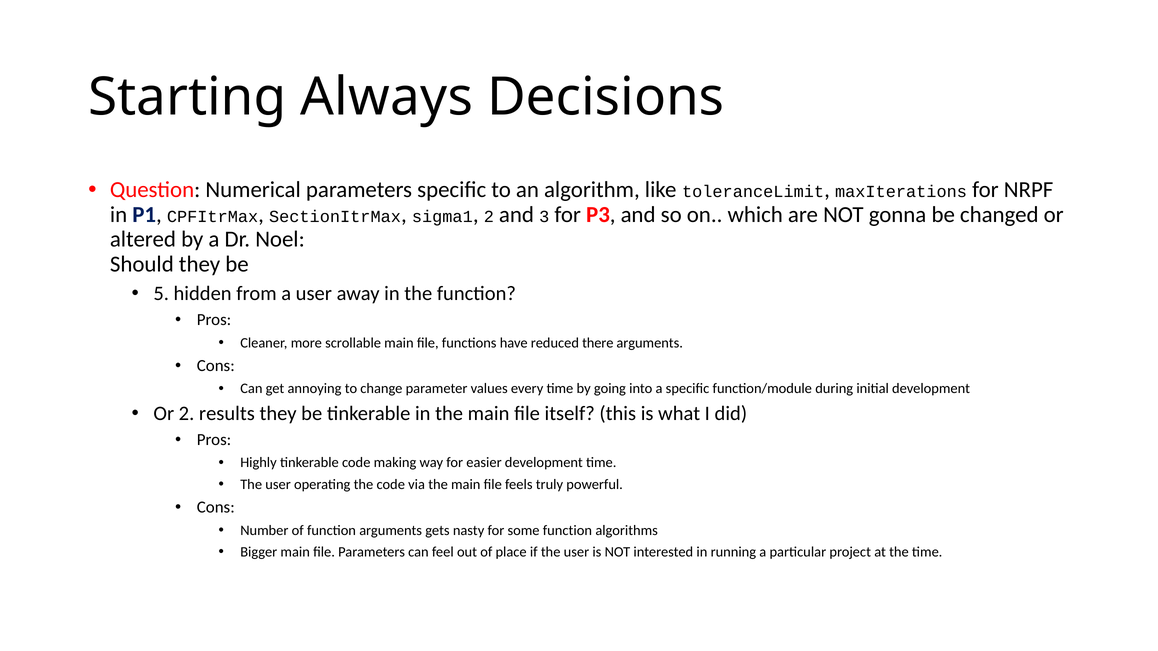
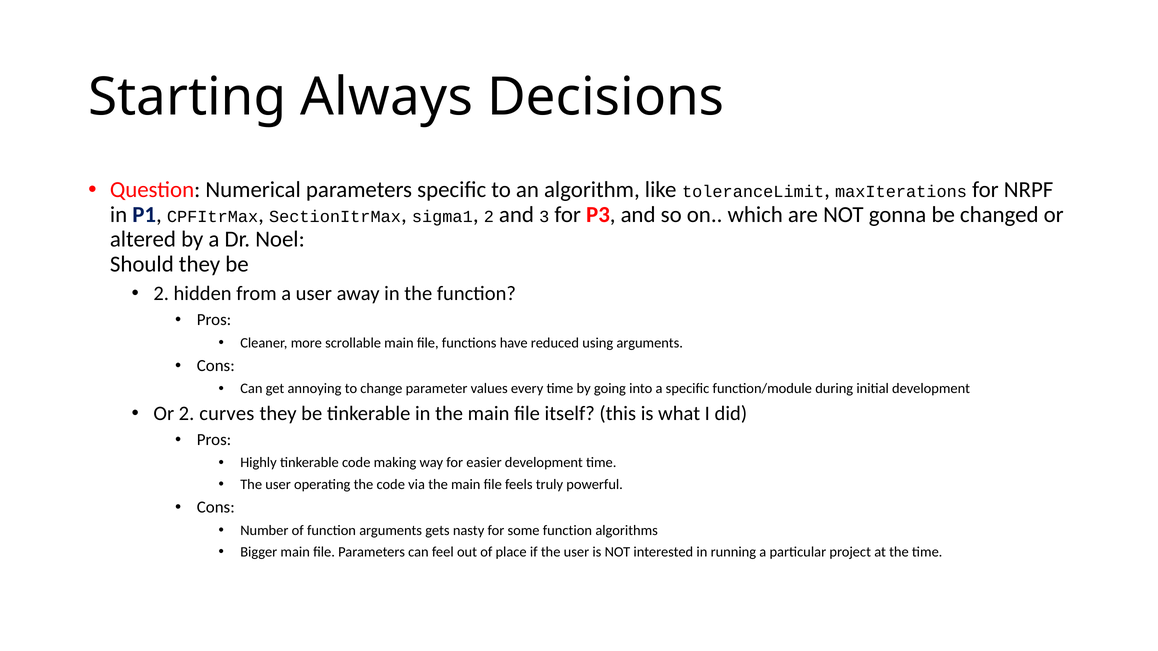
5 at (161, 294): 5 -> 2
there: there -> using
results: results -> curves
